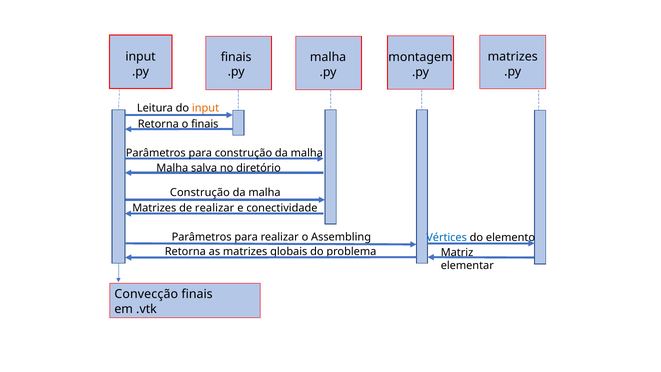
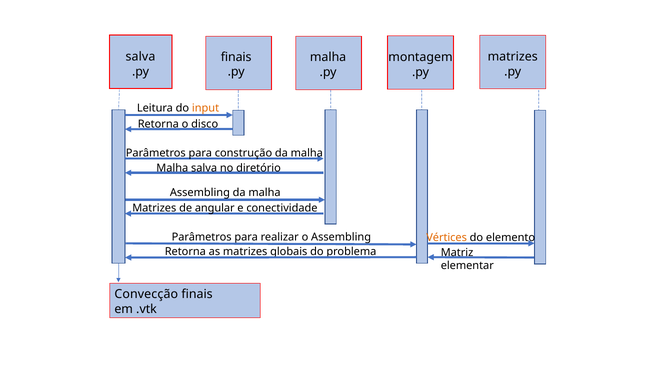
input at (141, 57): input -> salva
o finais: finais -> disco
Construção at (200, 192): Construção -> Assembling
de realizar: realizar -> angular
Vértices colour: blue -> orange
